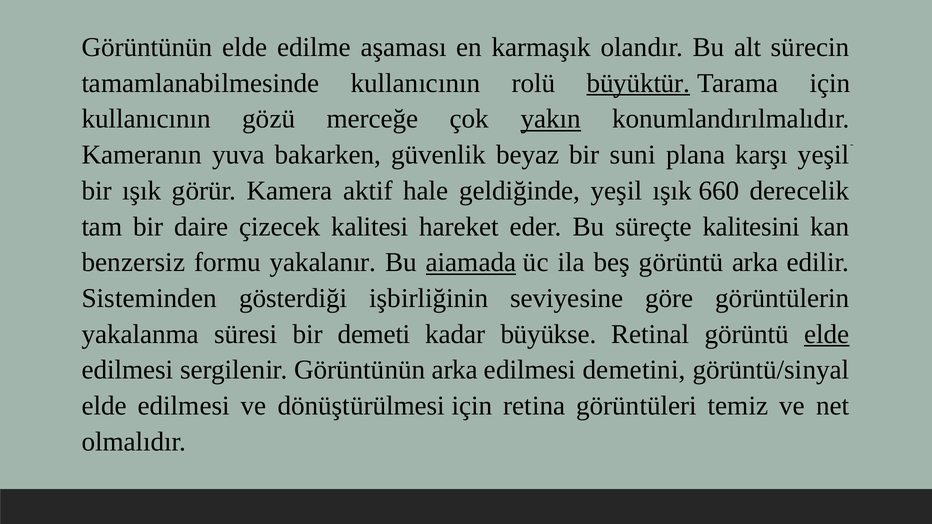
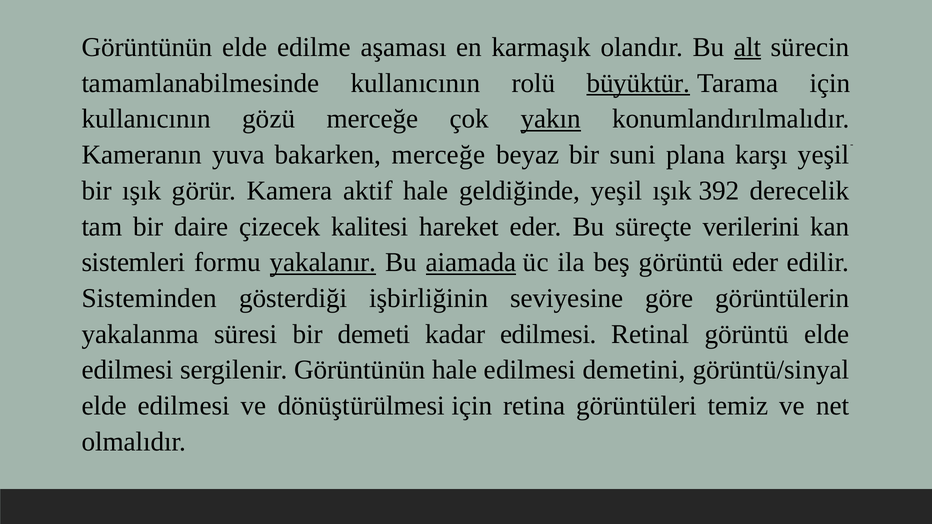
alt underline: none -> present
bakarken güvenlik: güvenlik -> merceğe
660: 660 -> 392
kalitesini: kalitesini -> verilerini
benzersiz: benzersiz -> sistemleri
yakalanır underline: none -> present
görüntü arka: arka -> eder
kadar büyükse: büyükse -> edilmesi
elde at (827, 334) underline: present -> none
Görüntünün arka: arka -> hale
